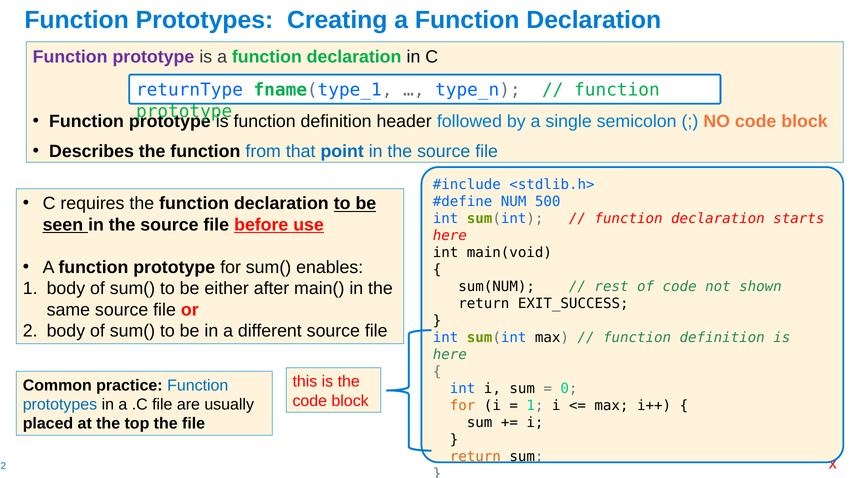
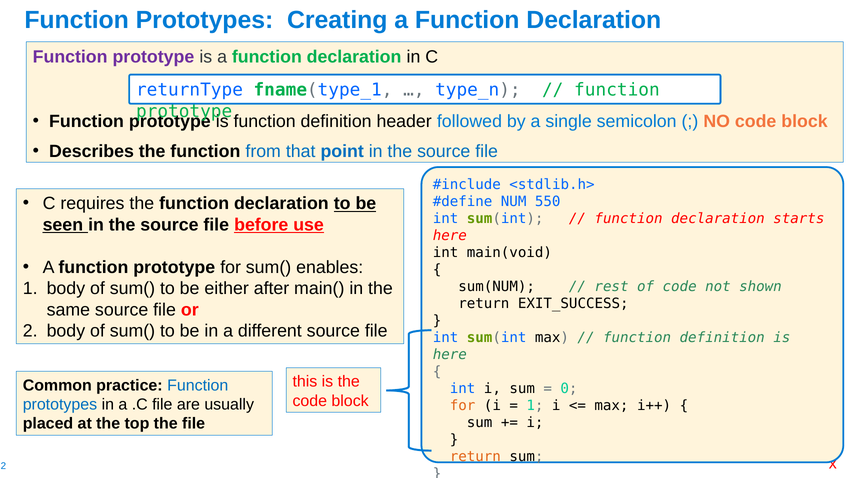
500: 500 -> 550
